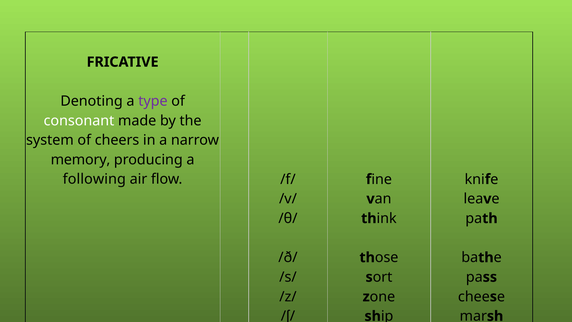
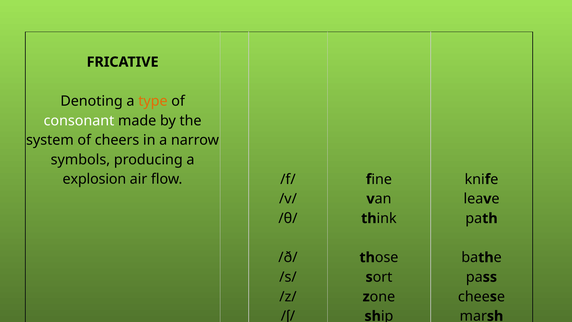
type colour: purple -> orange
memory: memory -> symbols
following: following -> explosion
